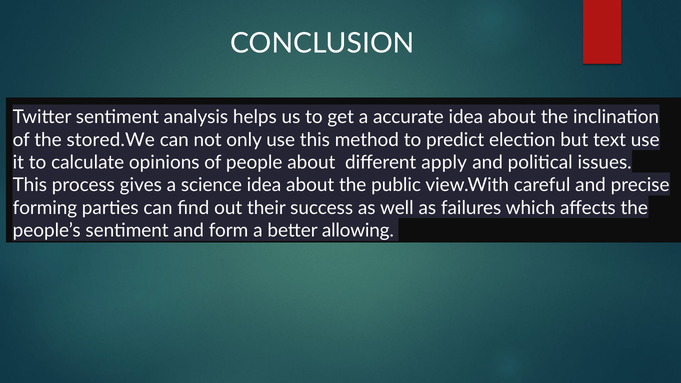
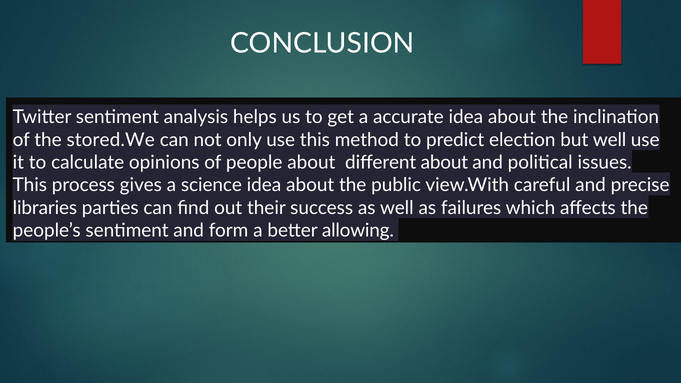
but text: text -> well
different apply: apply -> about
forming: forming -> libraries
